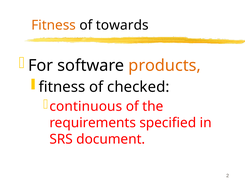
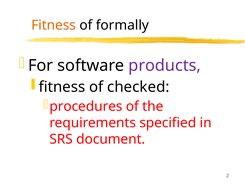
towards: towards -> formally
products colour: orange -> purple
continuous: continuous -> procedures
